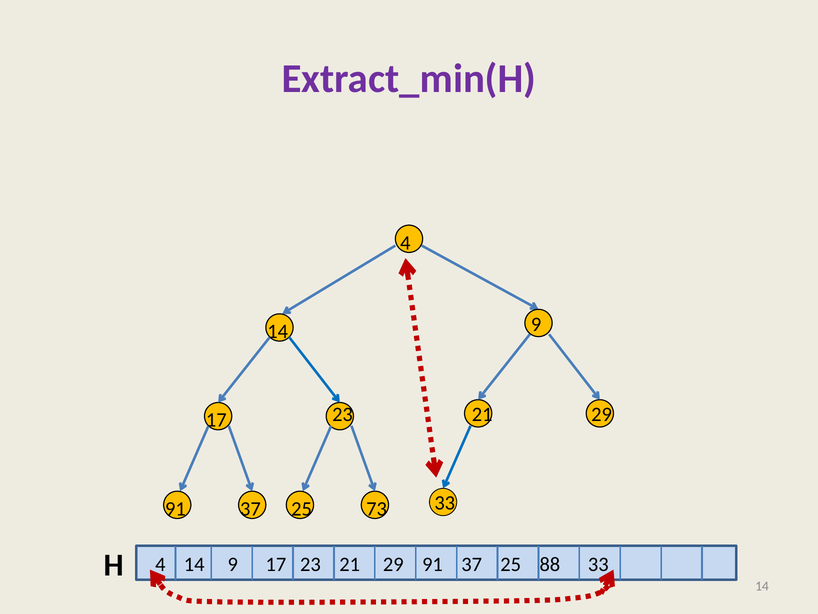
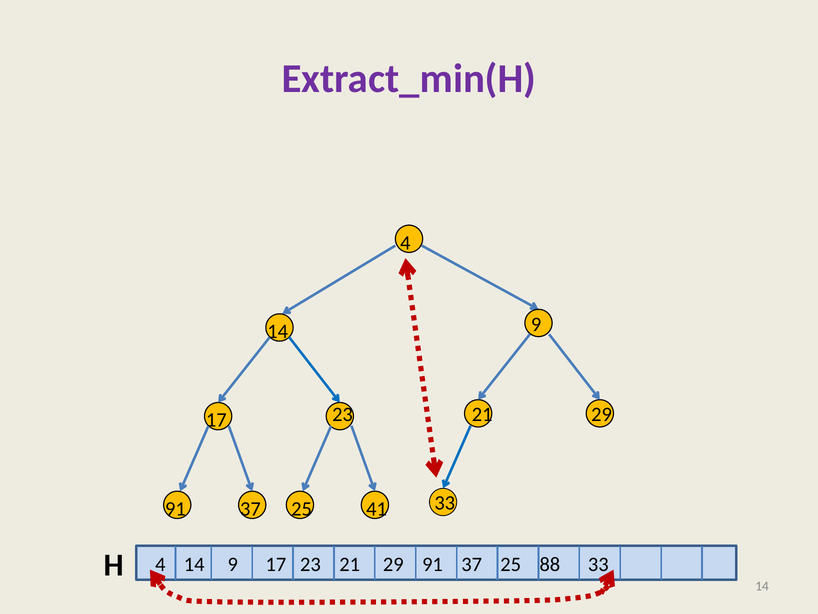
73: 73 -> 41
